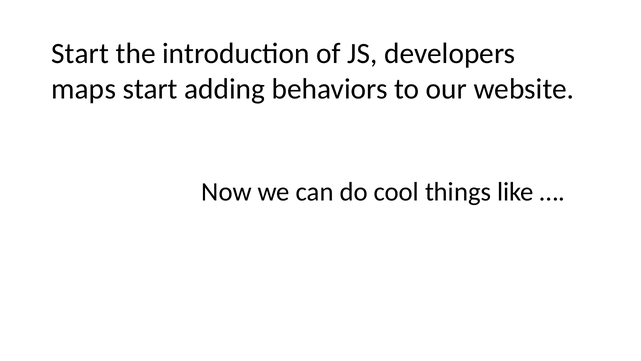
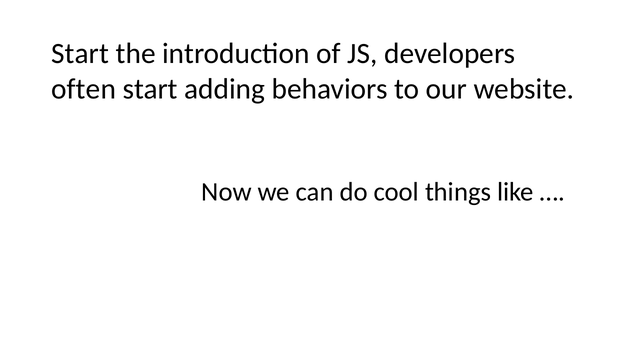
maps: maps -> often
